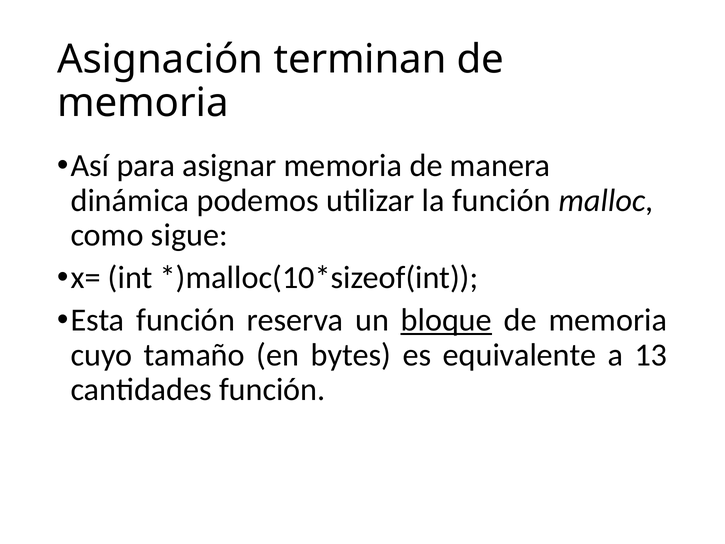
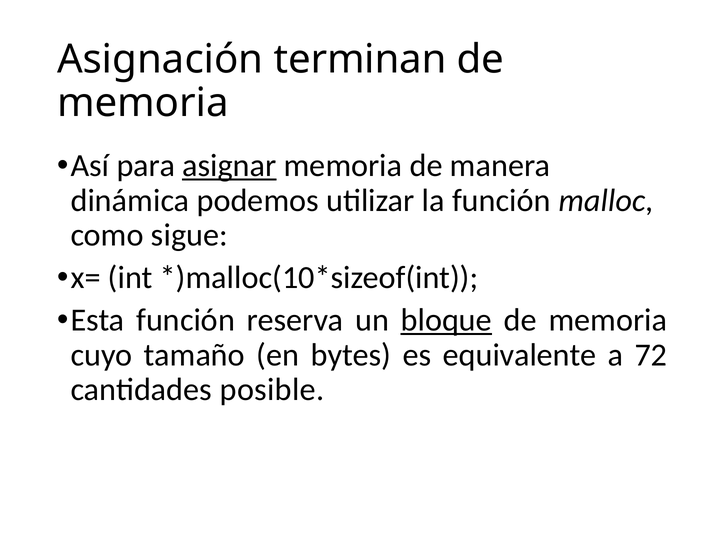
asignar underline: none -> present
13: 13 -> 72
cantidades función: función -> posible
